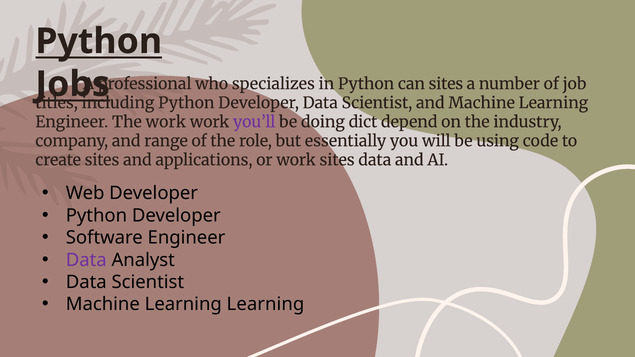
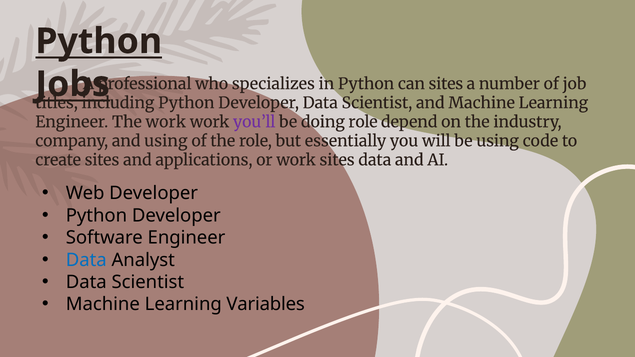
doing dict: dict -> role
and range: range -> using
Data at (86, 260) colour: purple -> blue
Learning Learning: Learning -> Variables
